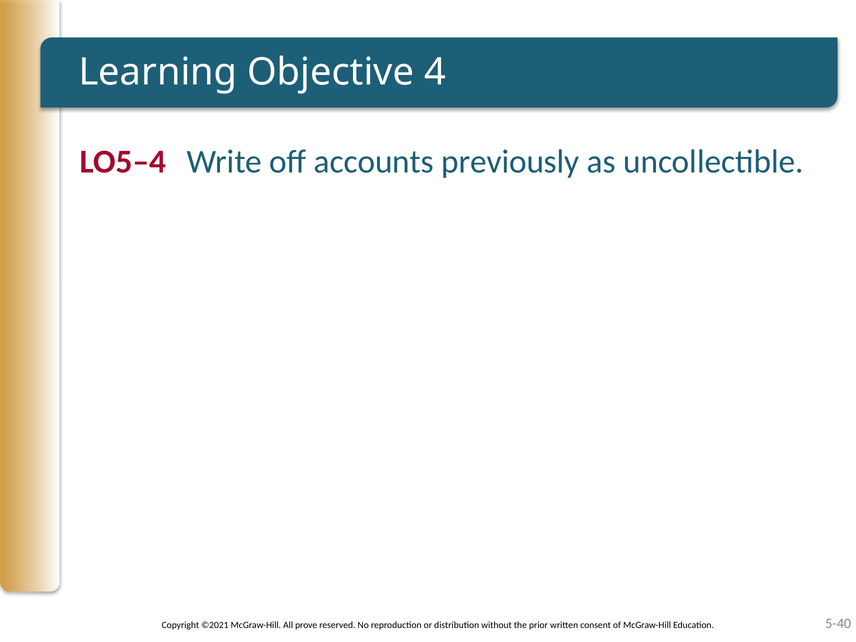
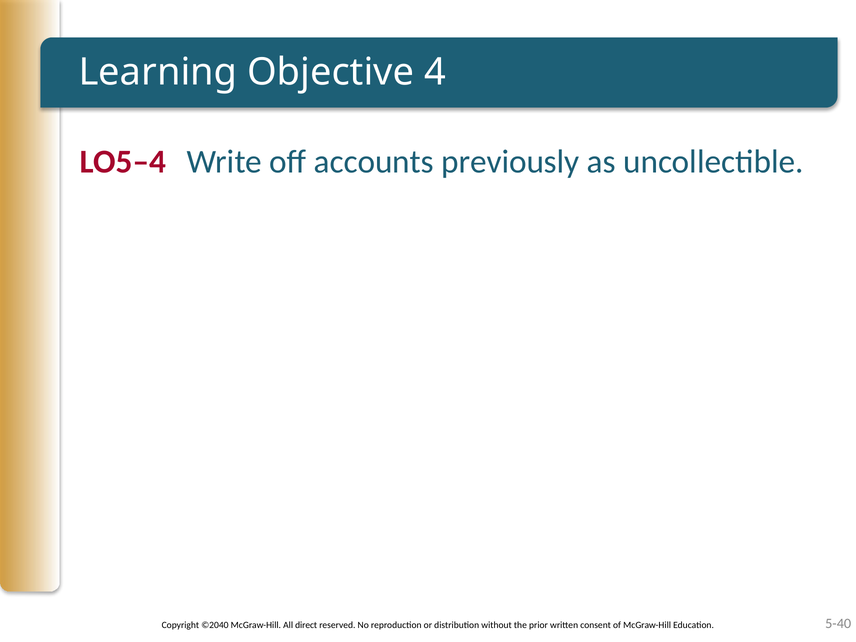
©2021: ©2021 -> ©2040
prove: prove -> direct
